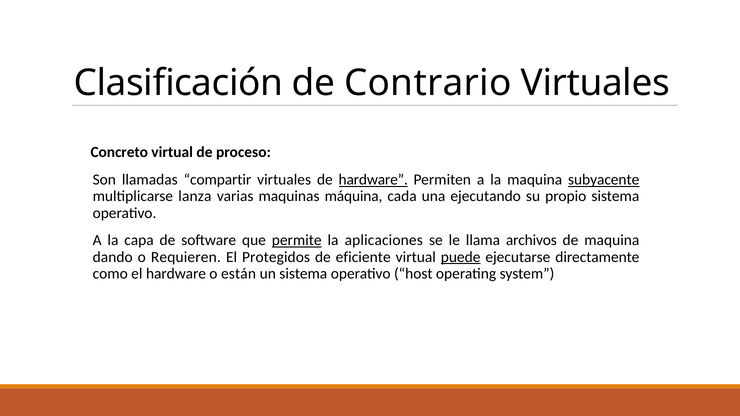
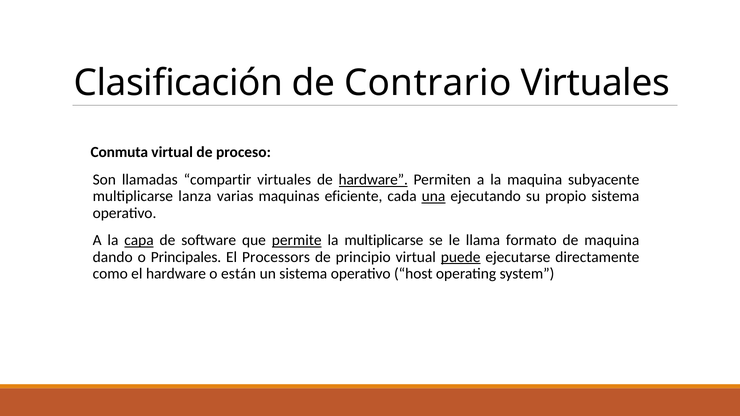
Concreto: Concreto -> Conmuta
subyacente underline: present -> none
máquina: máquina -> eficiente
una underline: none -> present
capa underline: none -> present
la aplicaciones: aplicaciones -> multiplicarse
archivos: archivos -> formato
Requieren: Requieren -> Principales
Protegidos: Protegidos -> Processors
eficiente: eficiente -> principio
